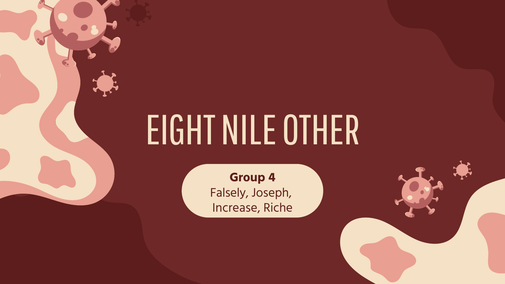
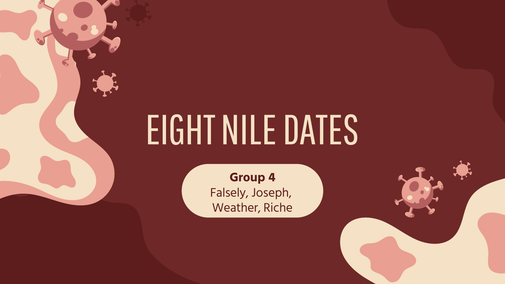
OTHER: OTHER -> DATES
Increase: Increase -> Weather
